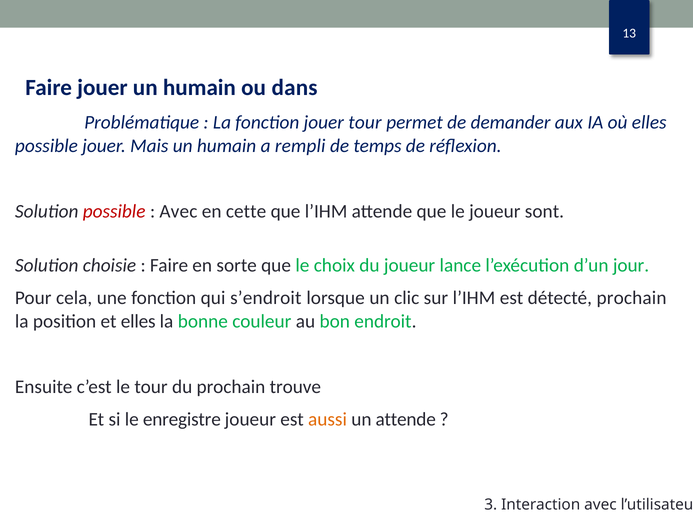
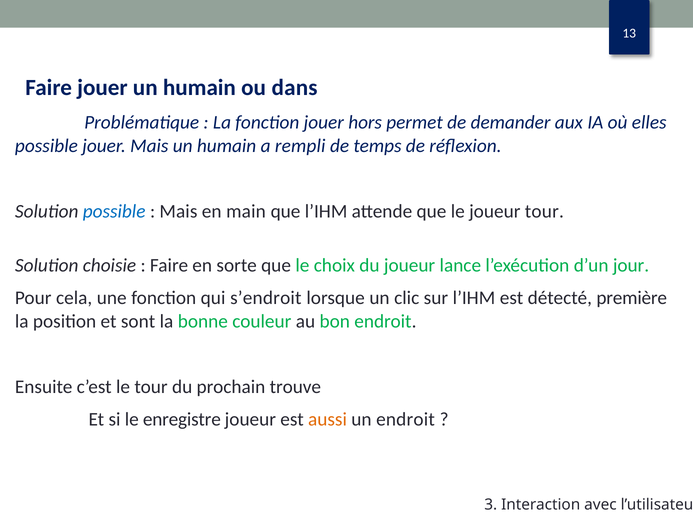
jouer tour: tour -> hors
possible at (114, 211) colour: red -> blue
Avec at (178, 211): Avec -> Mais
cette: cette -> main
joueur sont: sont -> tour
détecté prochain: prochain -> première
et elles: elles -> sont
un attende: attende -> endroit
